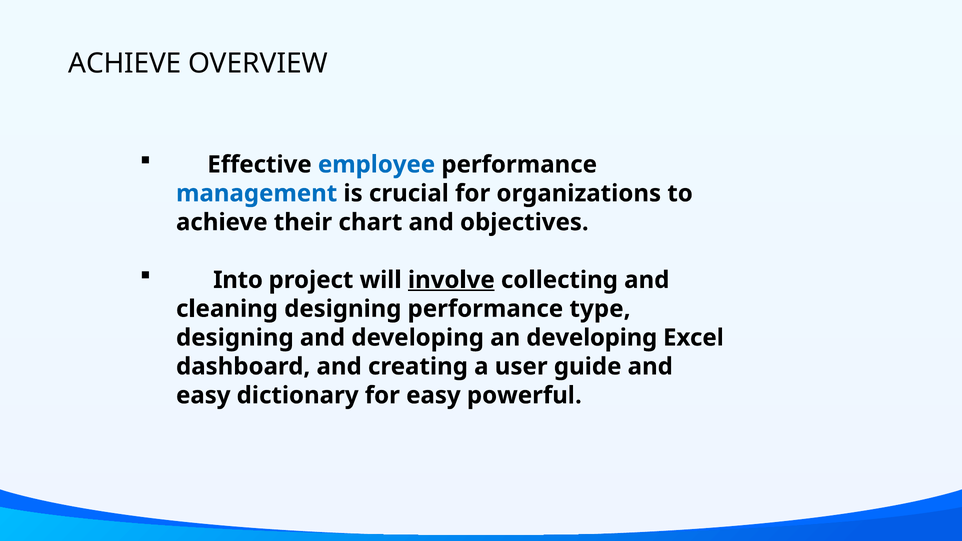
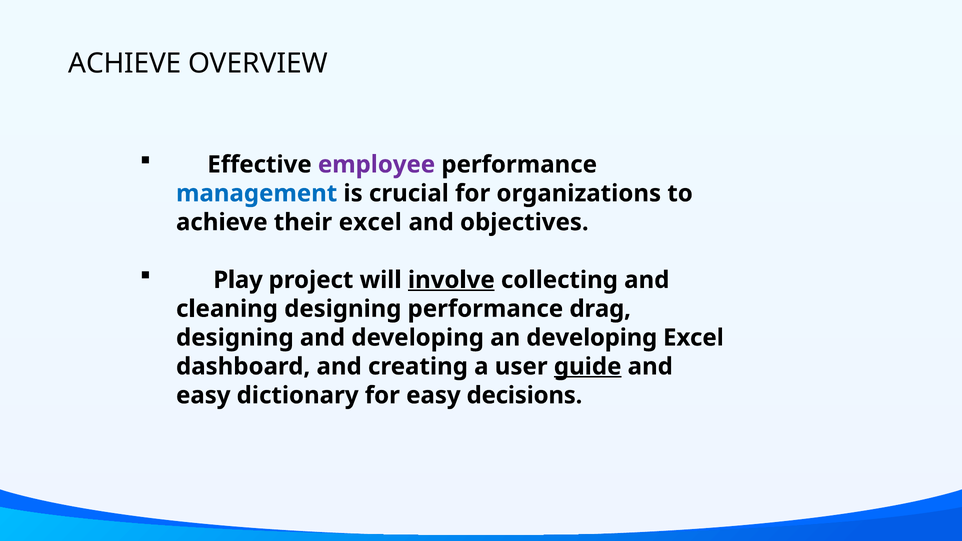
employee colour: blue -> purple
their chart: chart -> excel
Into: Into -> Play
type: type -> drag
guide underline: none -> present
powerful: powerful -> decisions
